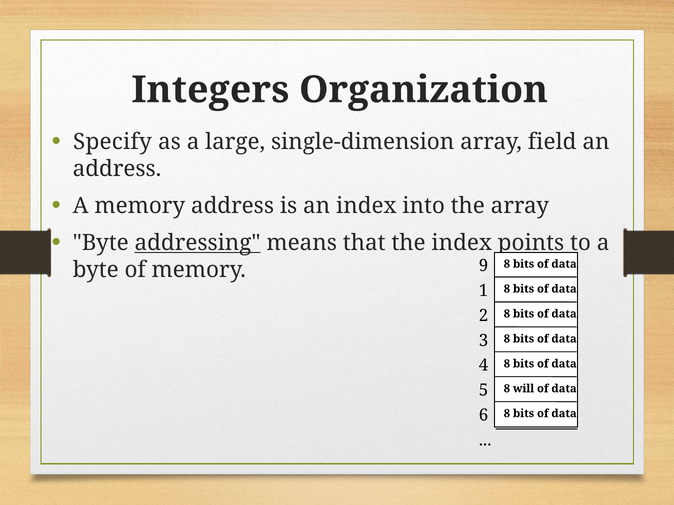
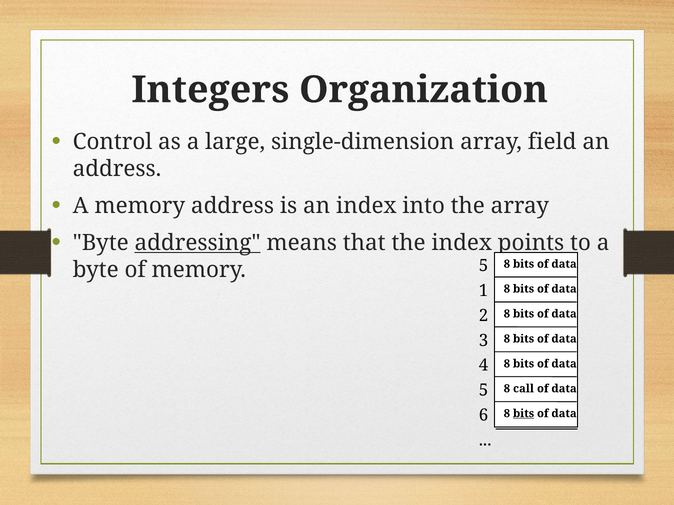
Specify: Specify -> Control
memory 9: 9 -> 5
will: will -> call
bits at (524, 414) underline: none -> present
